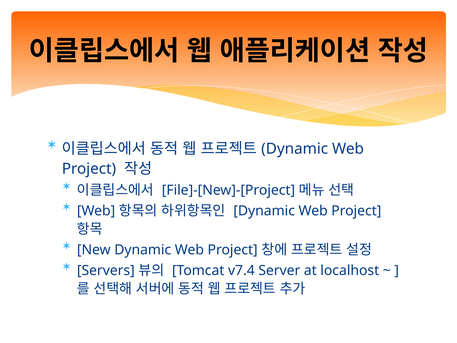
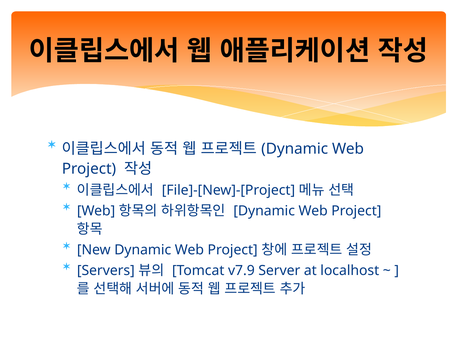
v7.4: v7.4 -> v7.9
